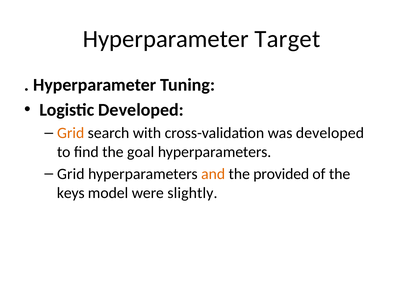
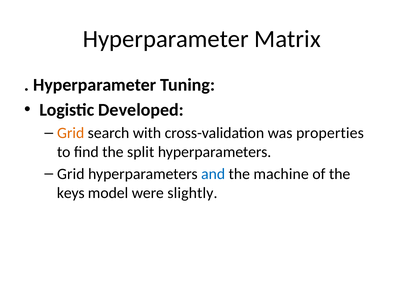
Target: Target -> Matrix
was developed: developed -> properties
goal: goal -> split
and colour: orange -> blue
provided: provided -> machine
